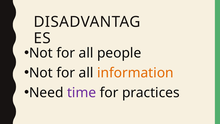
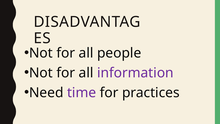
information colour: orange -> purple
